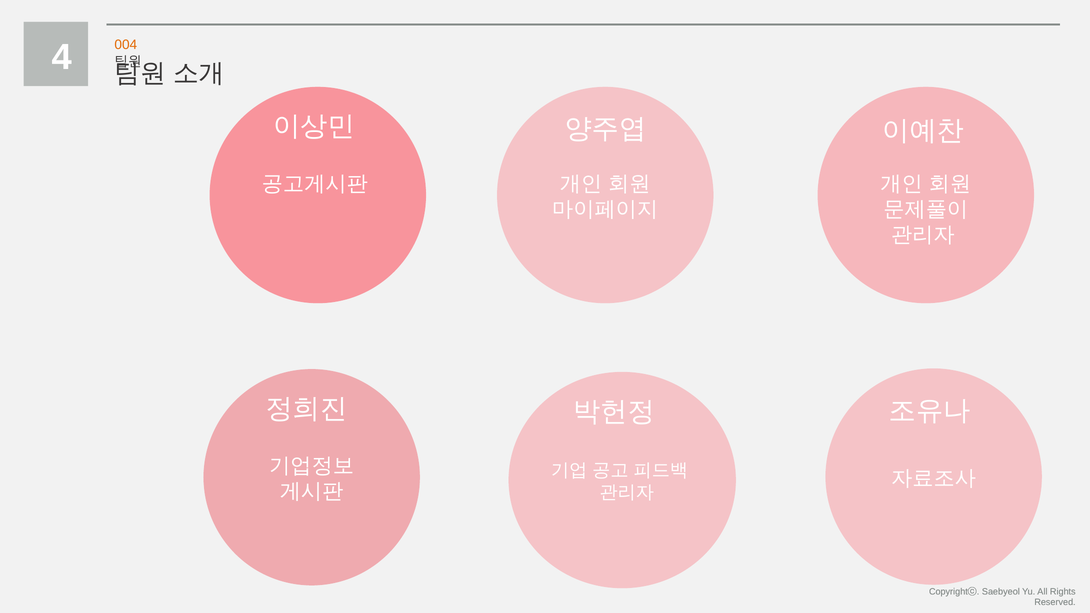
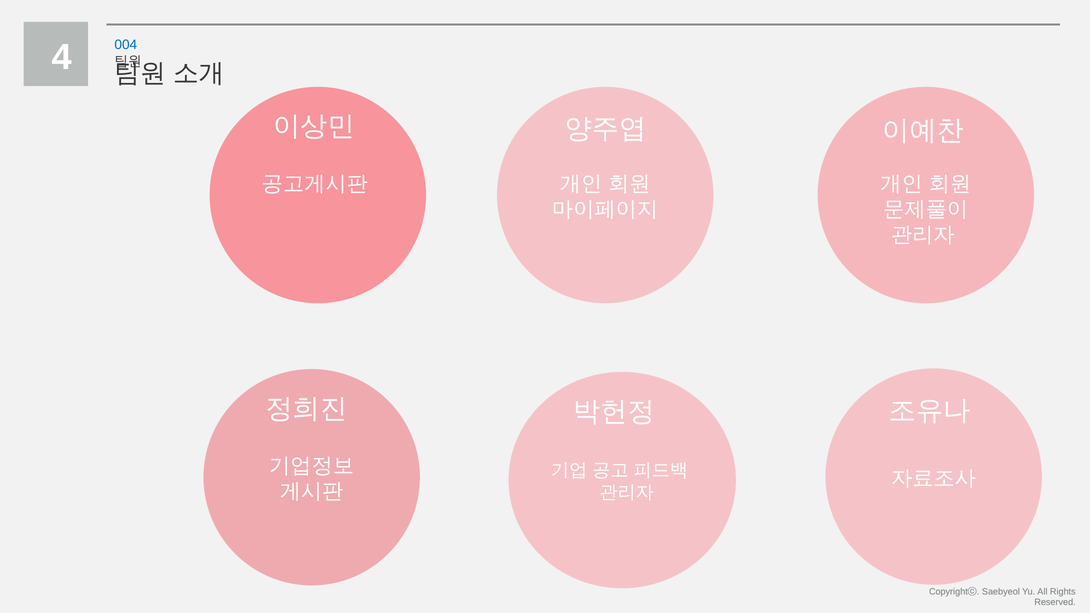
004 colour: orange -> blue
